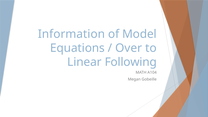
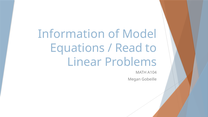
Over: Over -> Read
Following: Following -> Problems
